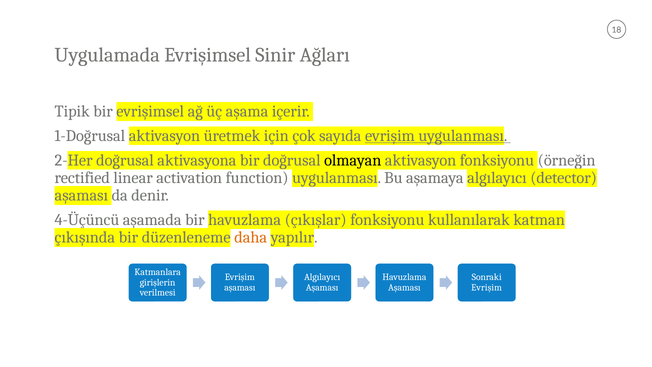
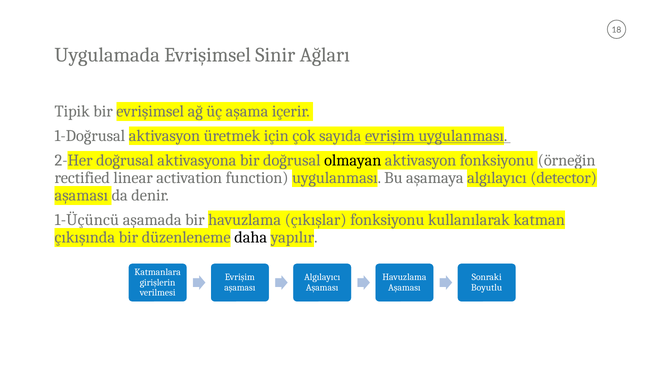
4-Üçüncü: 4-Üçüncü -> 1-Üçüncü
daha colour: orange -> black
Evrişim at (487, 287): Evrişim -> Boyutlu
